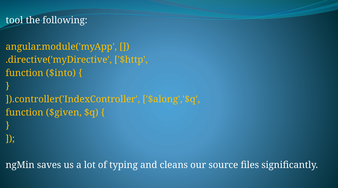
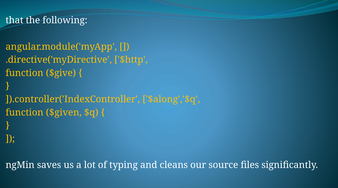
tool: tool -> that
$into: $into -> $give
